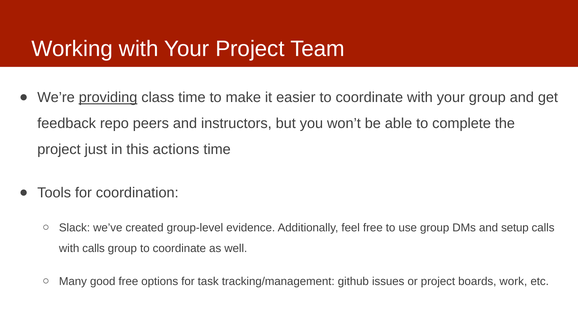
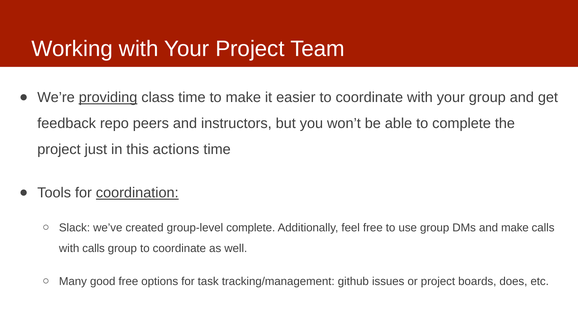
coordination underline: none -> present
group-level evidence: evidence -> complete
and setup: setup -> make
work: work -> does
